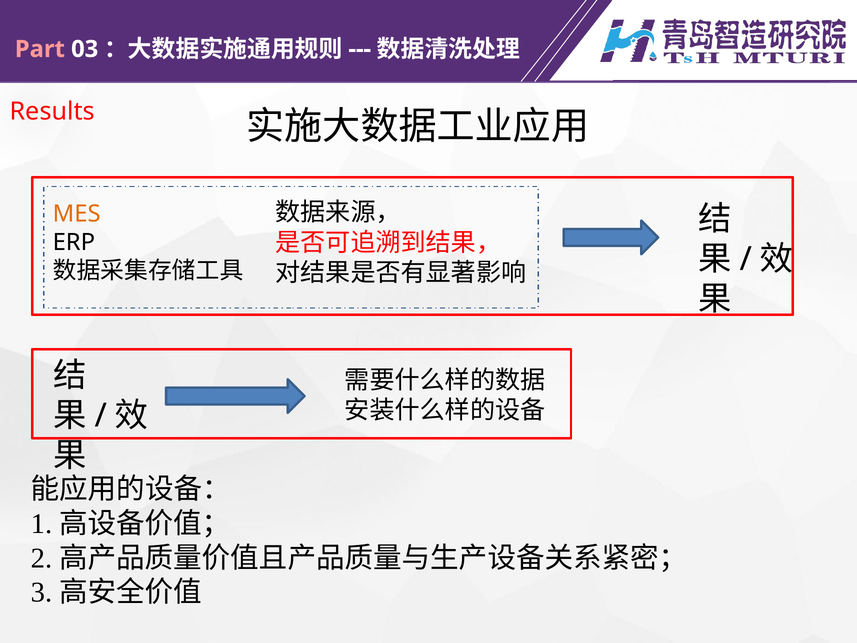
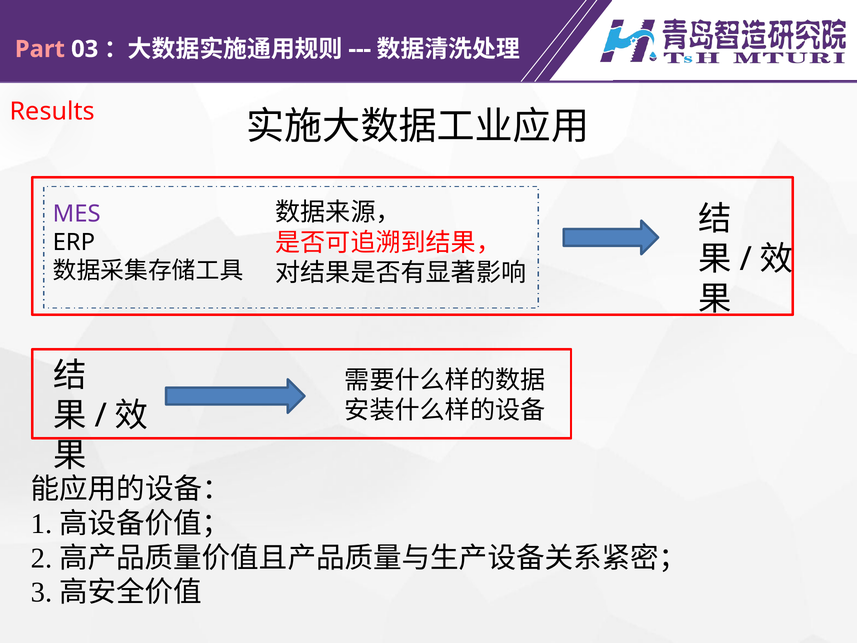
MES colour: orange -> purple
